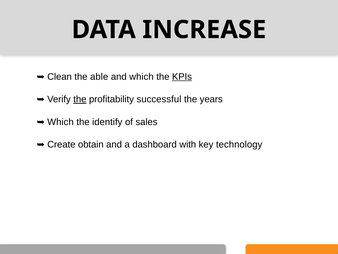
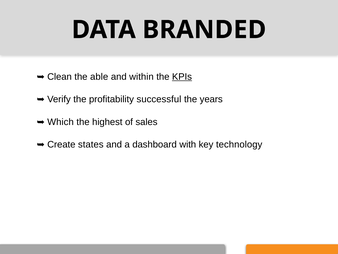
INCREASE: INCREASE -> BRANDED
and which: which -> within
the at (80, 99) underline: present -> none
identify: identify -> highest
obtain: obtain -> states
